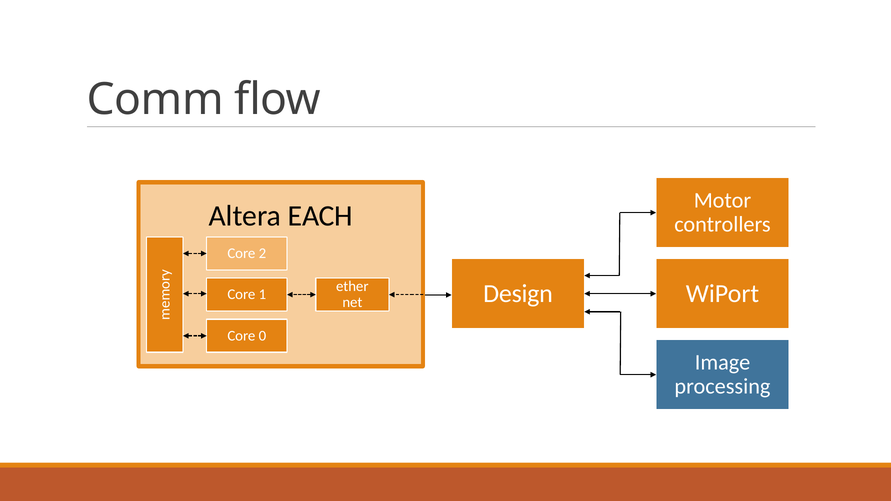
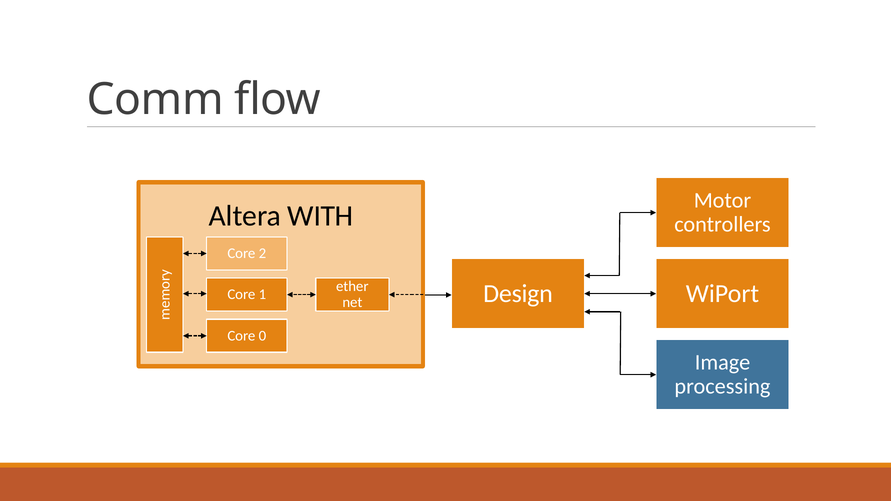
EACH: EACH -> WITH
